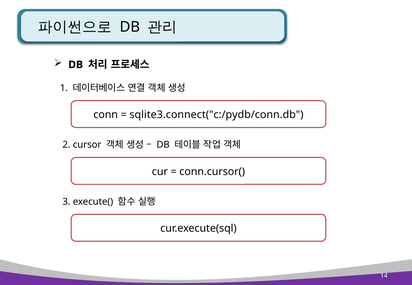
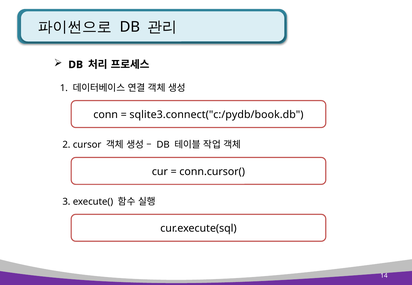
sqlite3.connect("c:/pydb/conn.db: sqlite3.connect("c:/pydb/conn.db -> sqlite3.connect("c:/pydb/book.db
